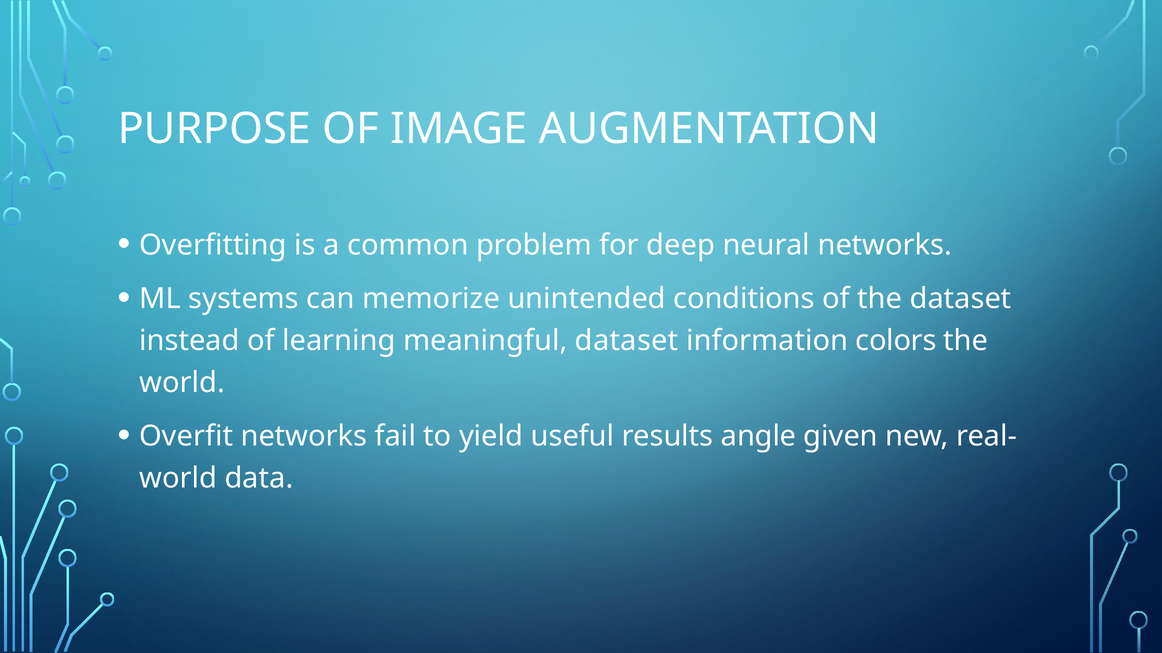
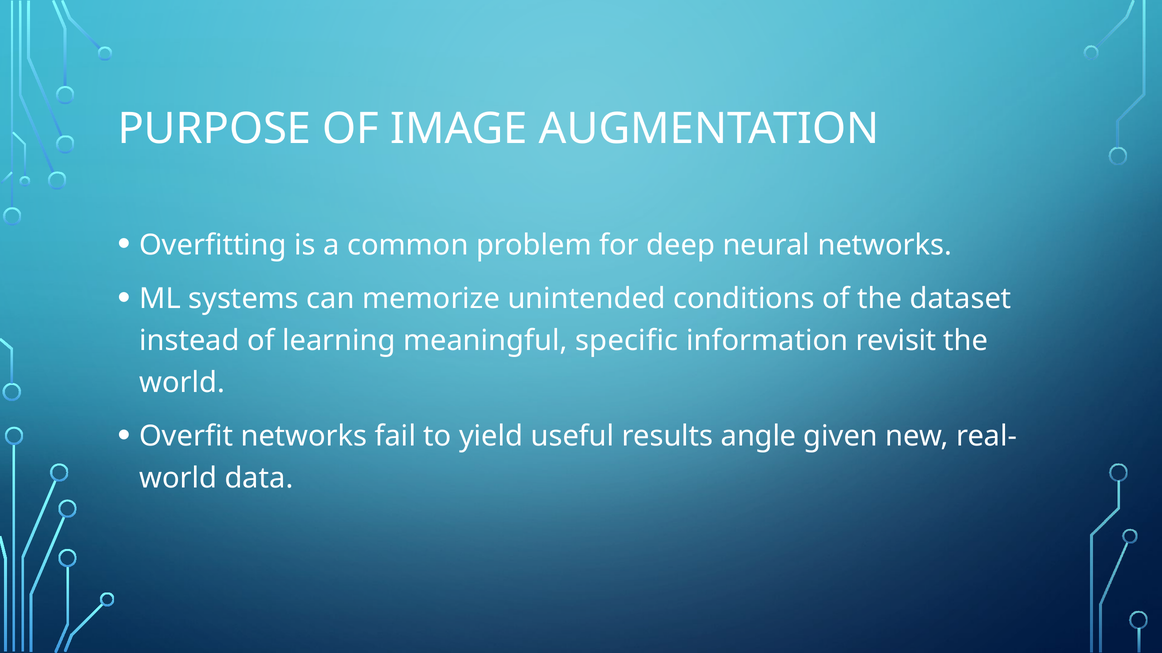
meaningful dataset: dataset -> specific
colors: colors -> revisit
